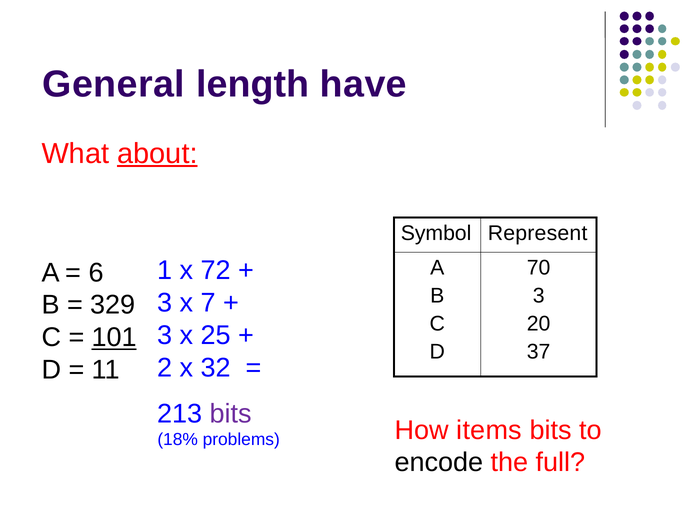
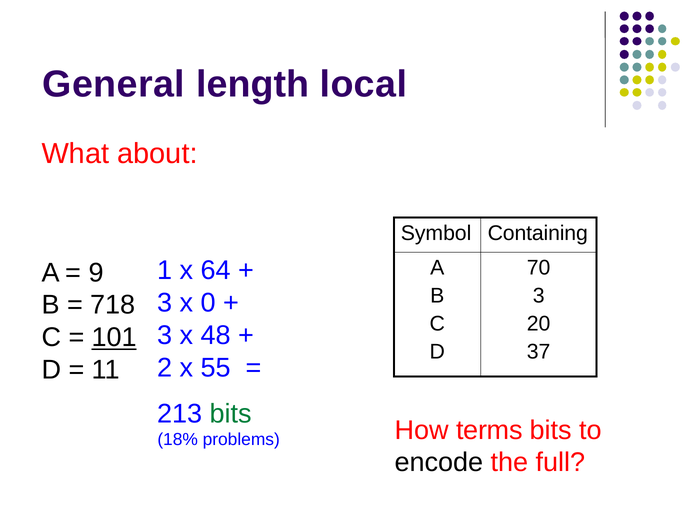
have: have -> local
about underline: present -> none
Represent: Represent -> Containing
72: 72 -> 64
6: 6 -> 9
7: 7 -> 0
329: 329 -> 718
25: 25 -> 48
32: 32 -> 55
bits at (231, 414) colour: purple -> green
items: items -> terms
